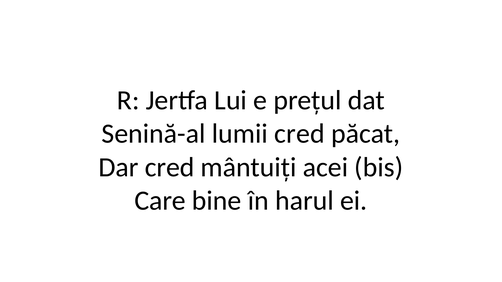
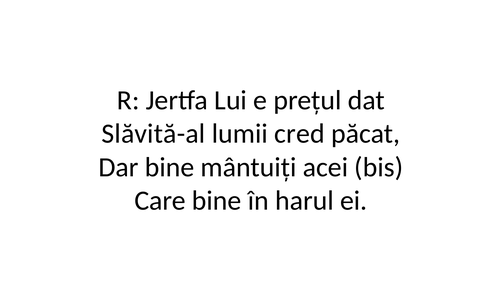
Senină-al: Senină-al -> Slăvită-al
Dar cred: cred -> bine
